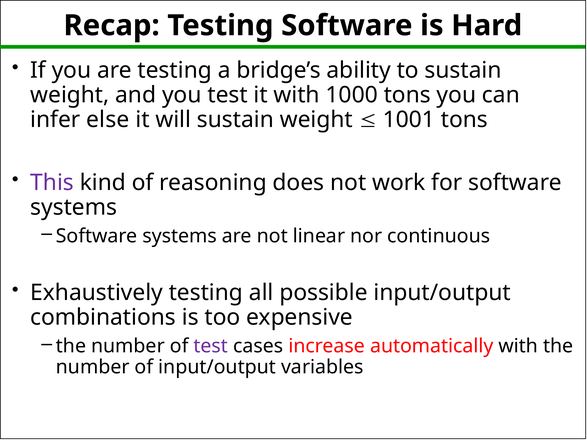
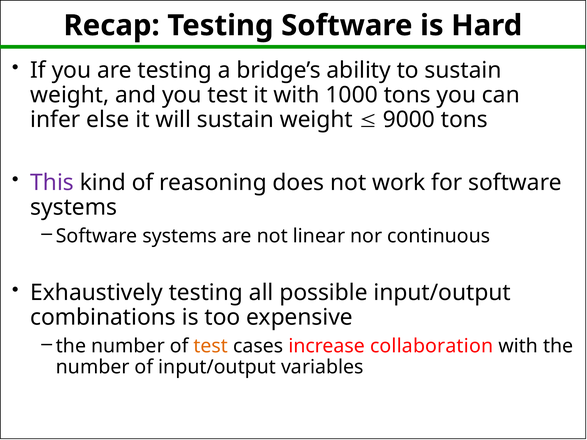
1001: 1001 -> 9000
test at (211, 346) colour: purple -> orange
automatically: automatically -> collaboration
